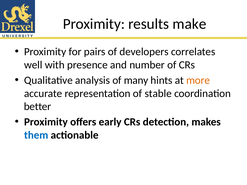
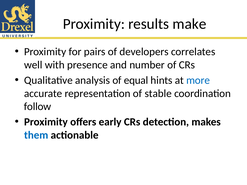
many: many -> equal
more colour: orange -> blue
better: better -> follow
